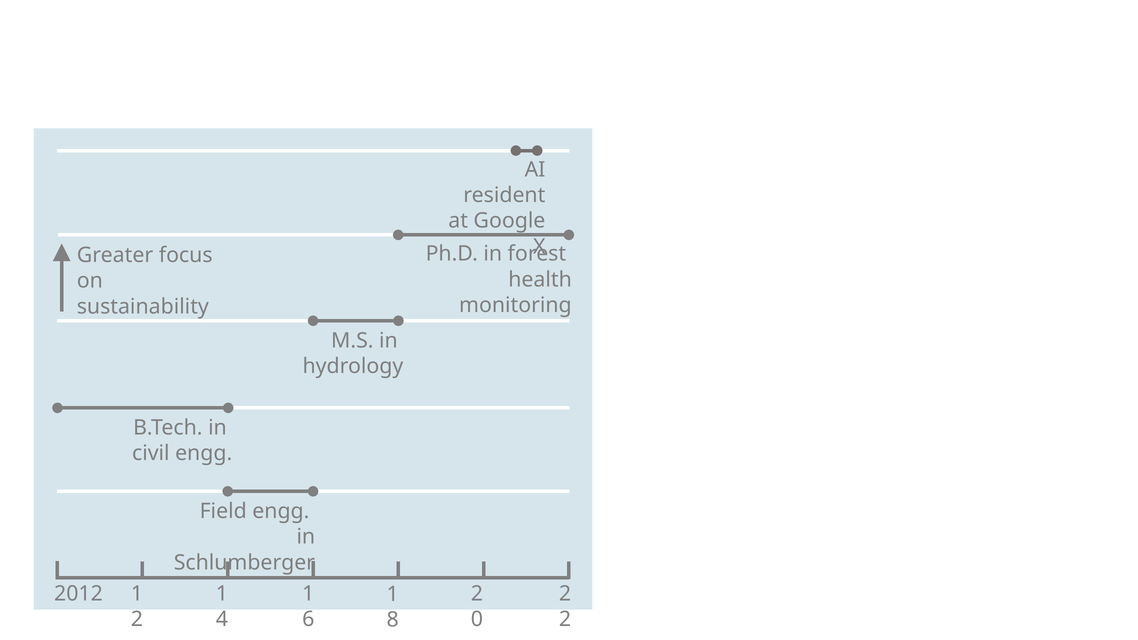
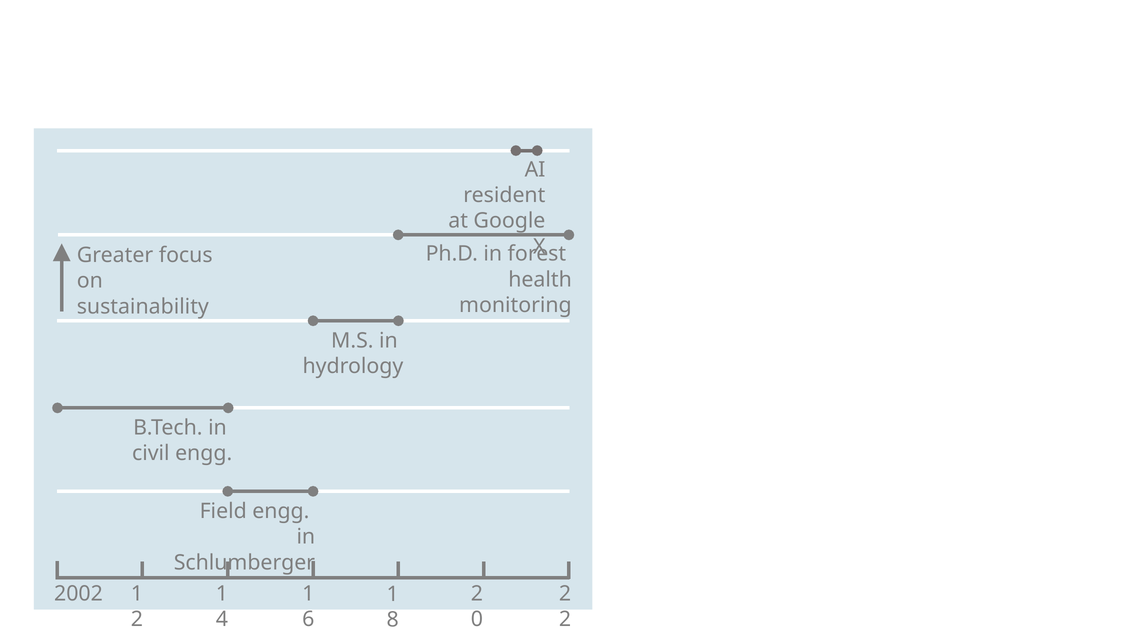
2012: 2012 -> 2002
